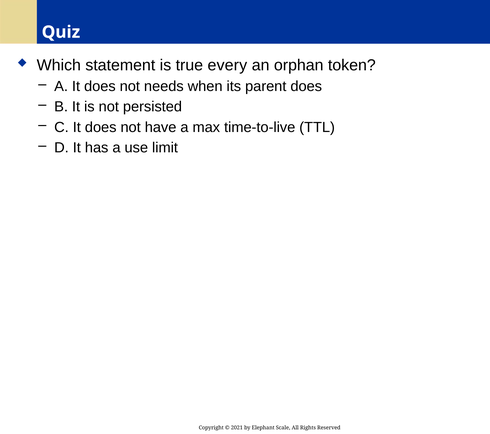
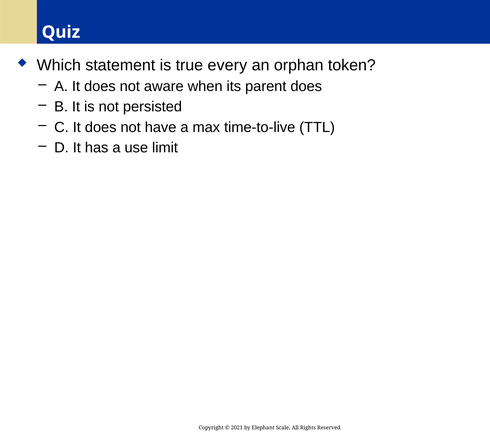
needs: needs -> aware
